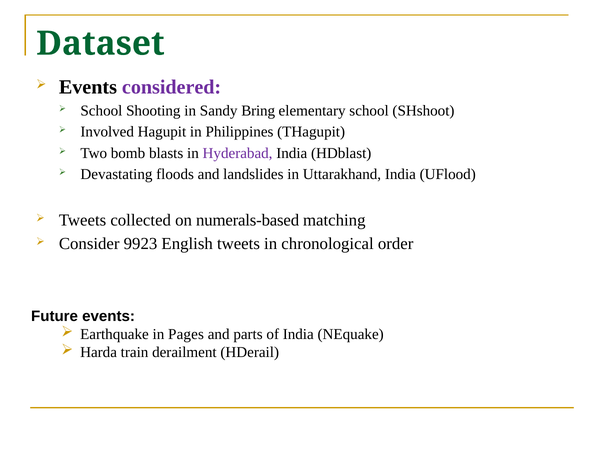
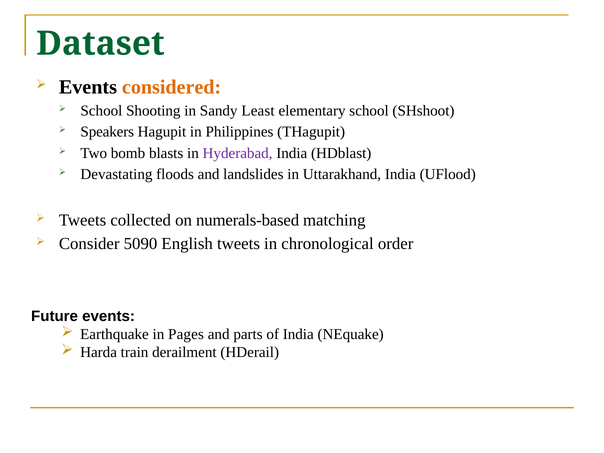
considered colour: purple -> orange
Bring: Bring -> Least
Involved: Involved -> Speakers
9923: 9923 -> 5090
